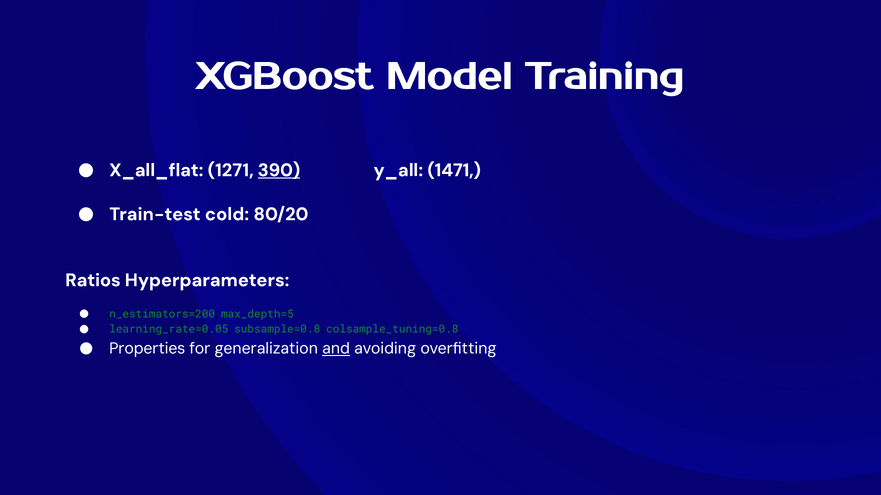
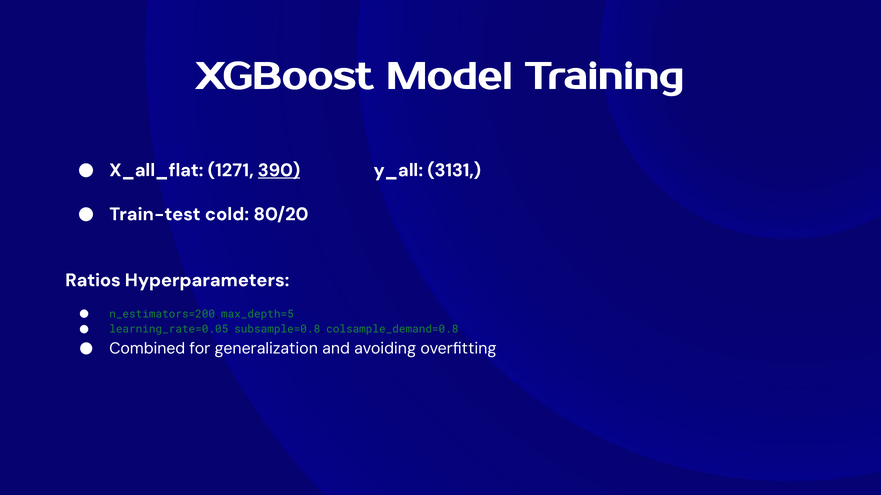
1471: 1471 -> 3131
colsample_tuning=0.8: colsample_tuning=0.8 -> colsample_demand=0.8
Properties: Properties -> Combined
and underline: present -> none
